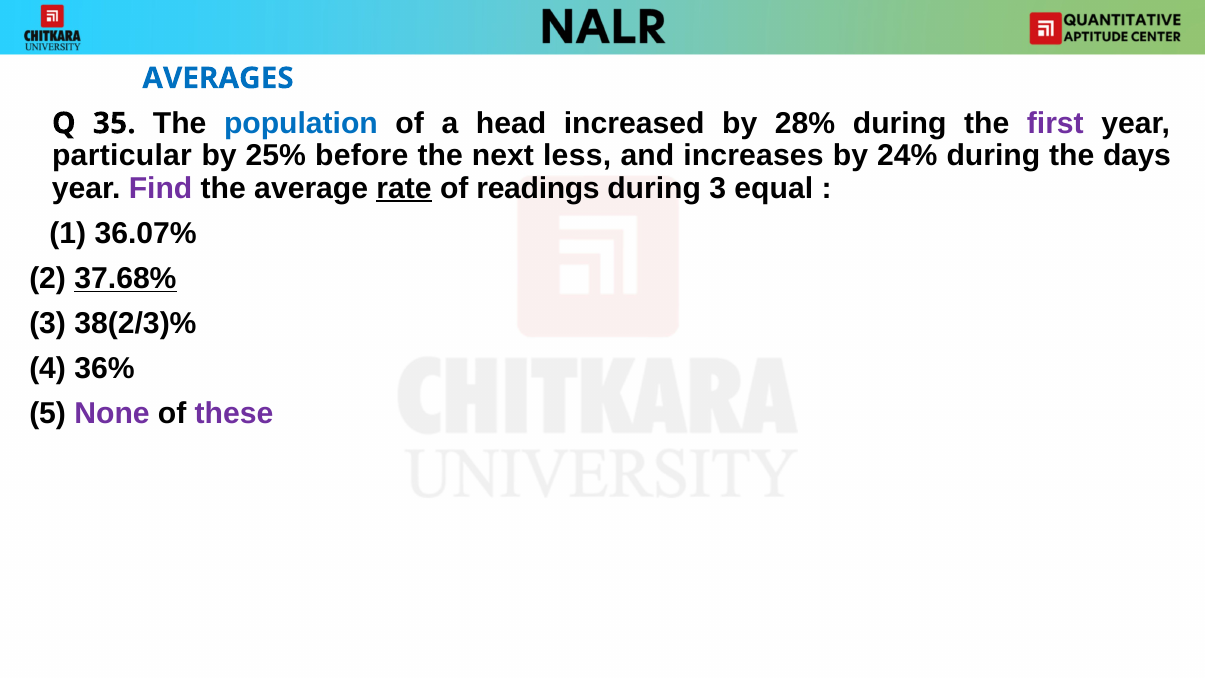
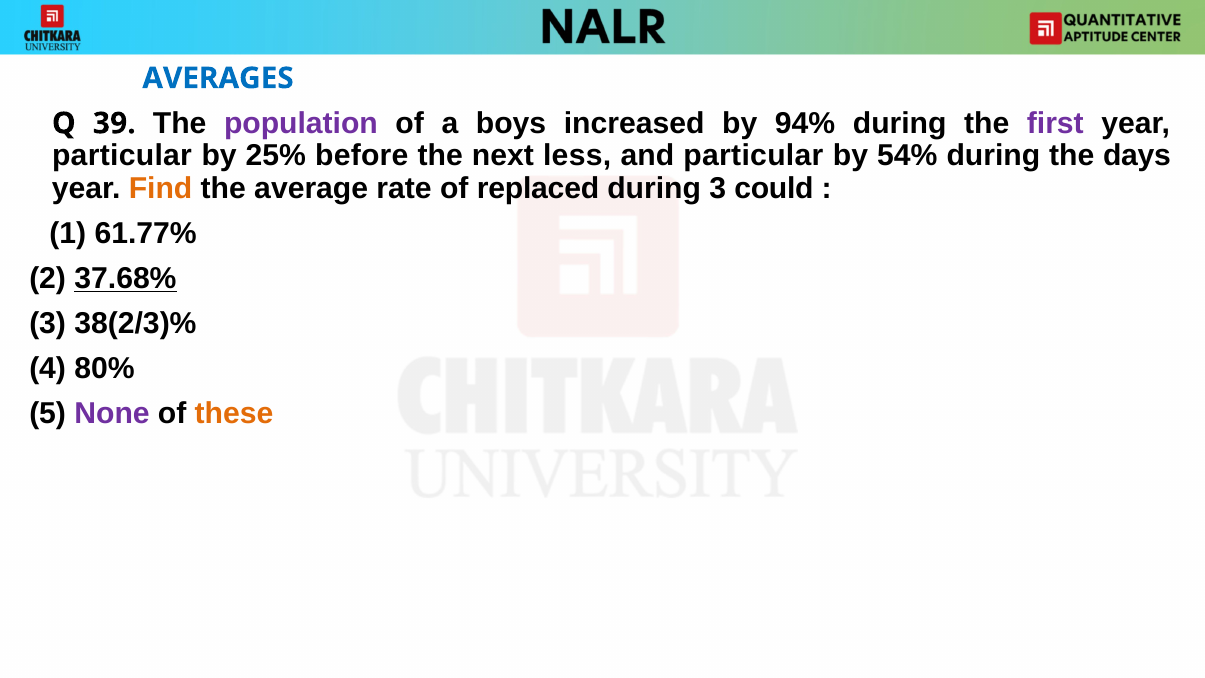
35: 35 -> 39
population colour: blue -> purple
head: head -> boys
28%: 28% -> 94%
and increases: increases -> particular
24%: 24% -> 54%
Find colour: purple -> orange
rate underline: present -> none
readings: readings -> replaced
equal: equal -> could
36.07%: 36.07% -> 61.77%
36%: 36% -> 80%
these colour: purple -> orange
